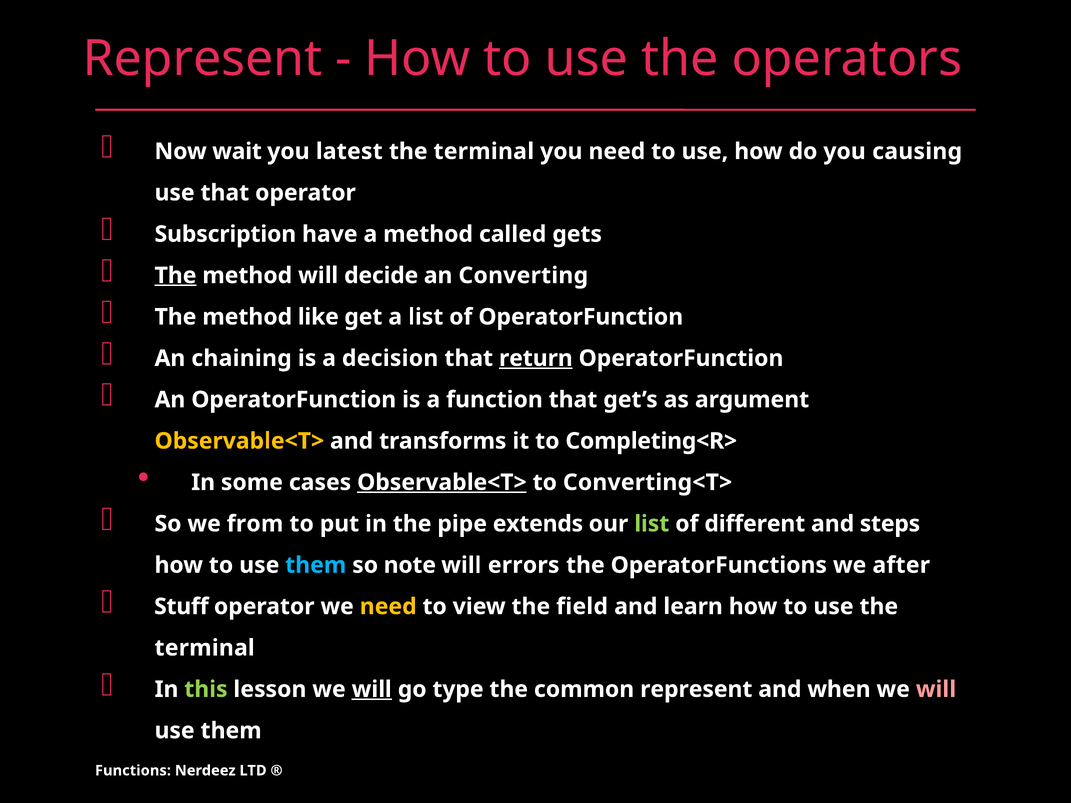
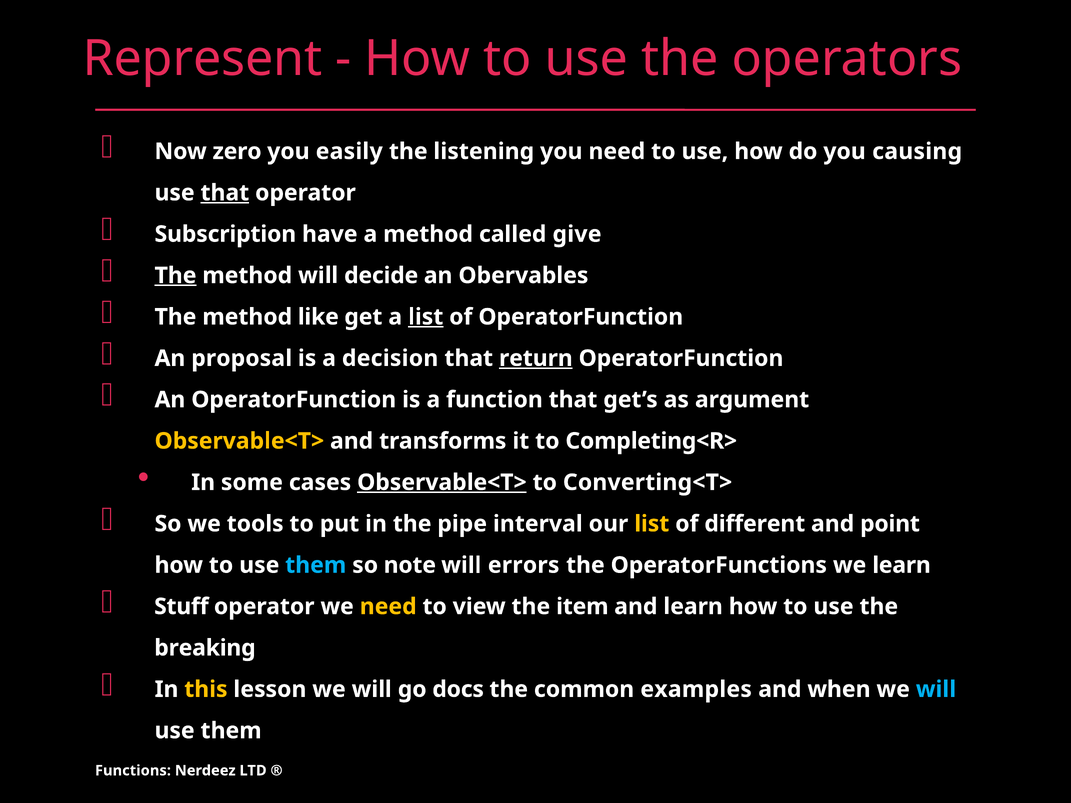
wait: wait -> zero
latest: latest -> easily
terminal at (484, 151): terminal -> listening
that at (225, 193) underline: none -> present
gets: gets -> give
Converting: Converting -> Obervables
list at (426, 317) underline: none -> present
chaining: chaining -> proposal
from: from -> tools
extends: extends -> interval
list at (652, 524) colour: light green -> yellow
steps: steps -> point
we after: after -> learn
field: field -> item
terminal at (205, 648): terminal -> breaking
this colour: light green -> yellow
will at (372, 690) underline: present -> none
type: type -> docs
common represent: represent -> examples
will at (936, 690) colour: pink -> light blue
